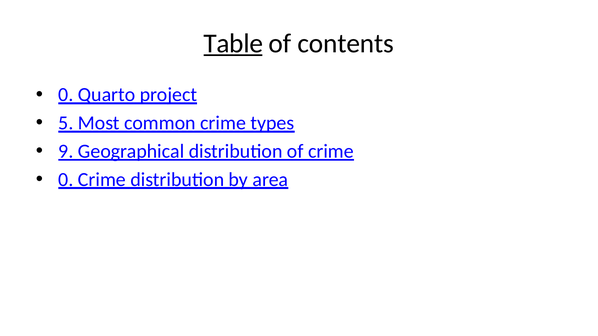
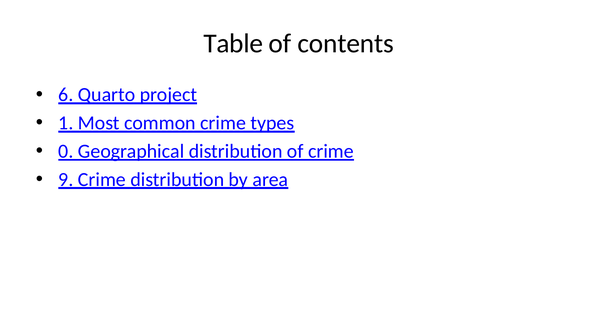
Table underline: present -> none
0 at (66, 95): 0 -> 6
5: 5 -> 1
9: 9 -> 0
0 at (66, 180): 0 -> 9
